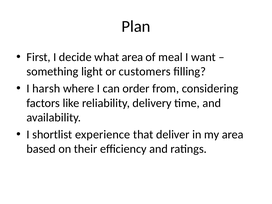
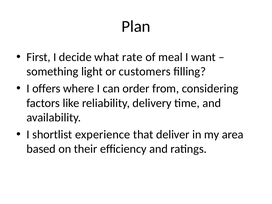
what area: area -> rate
harsh: harsh -> offers
